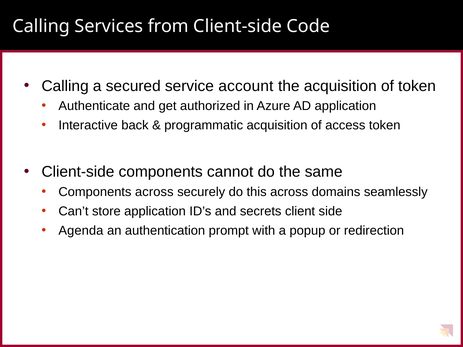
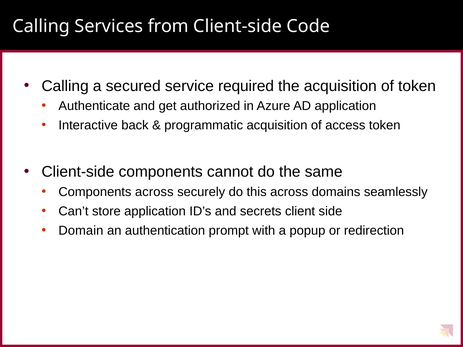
account: account -> required
Agenda: Agenda -> Domain
